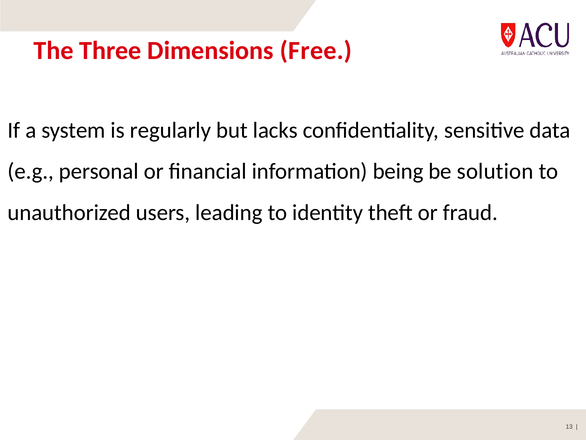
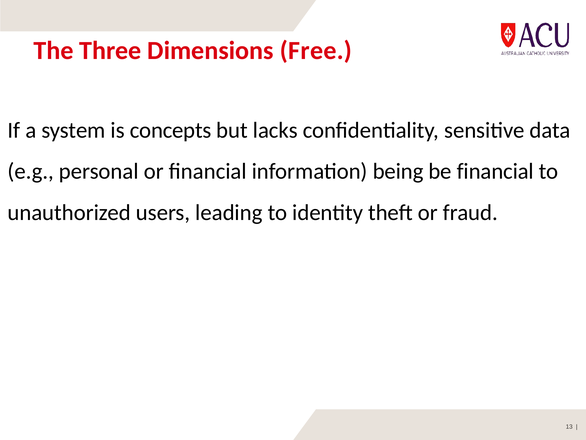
regularly: regularly -> concepts
be solution: solution -> financial
